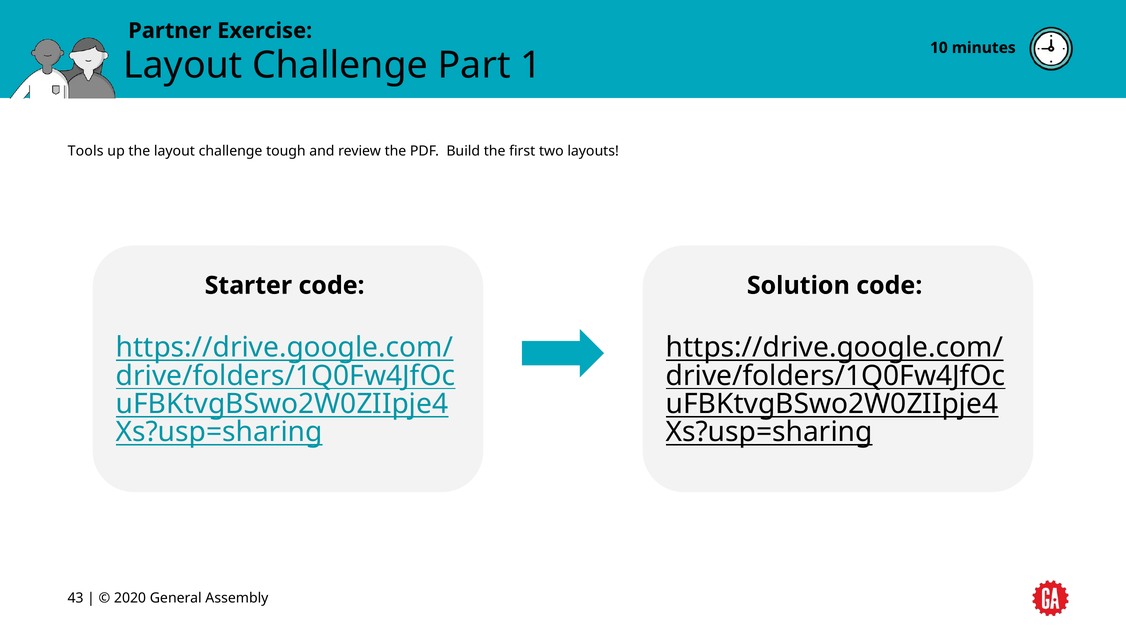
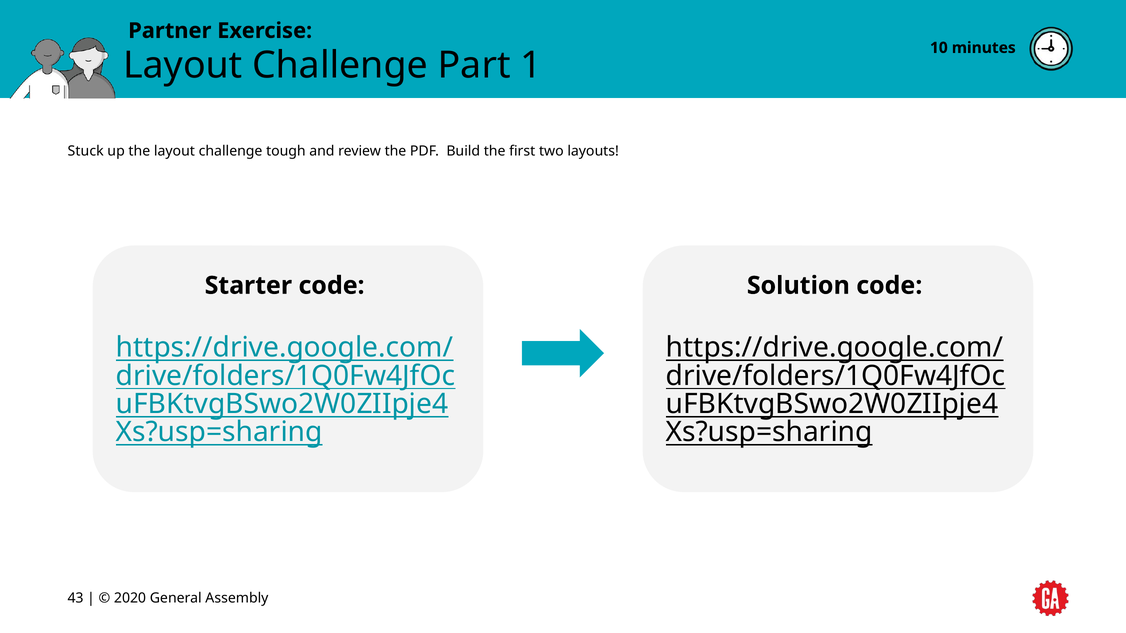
Tools: Tools -> Stuck
